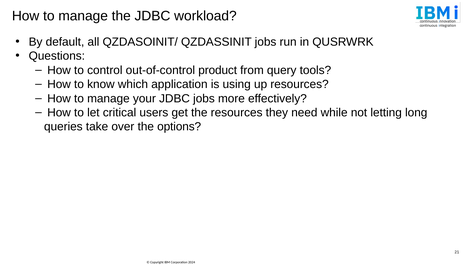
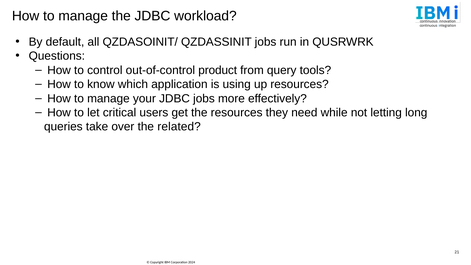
options: options -> related
